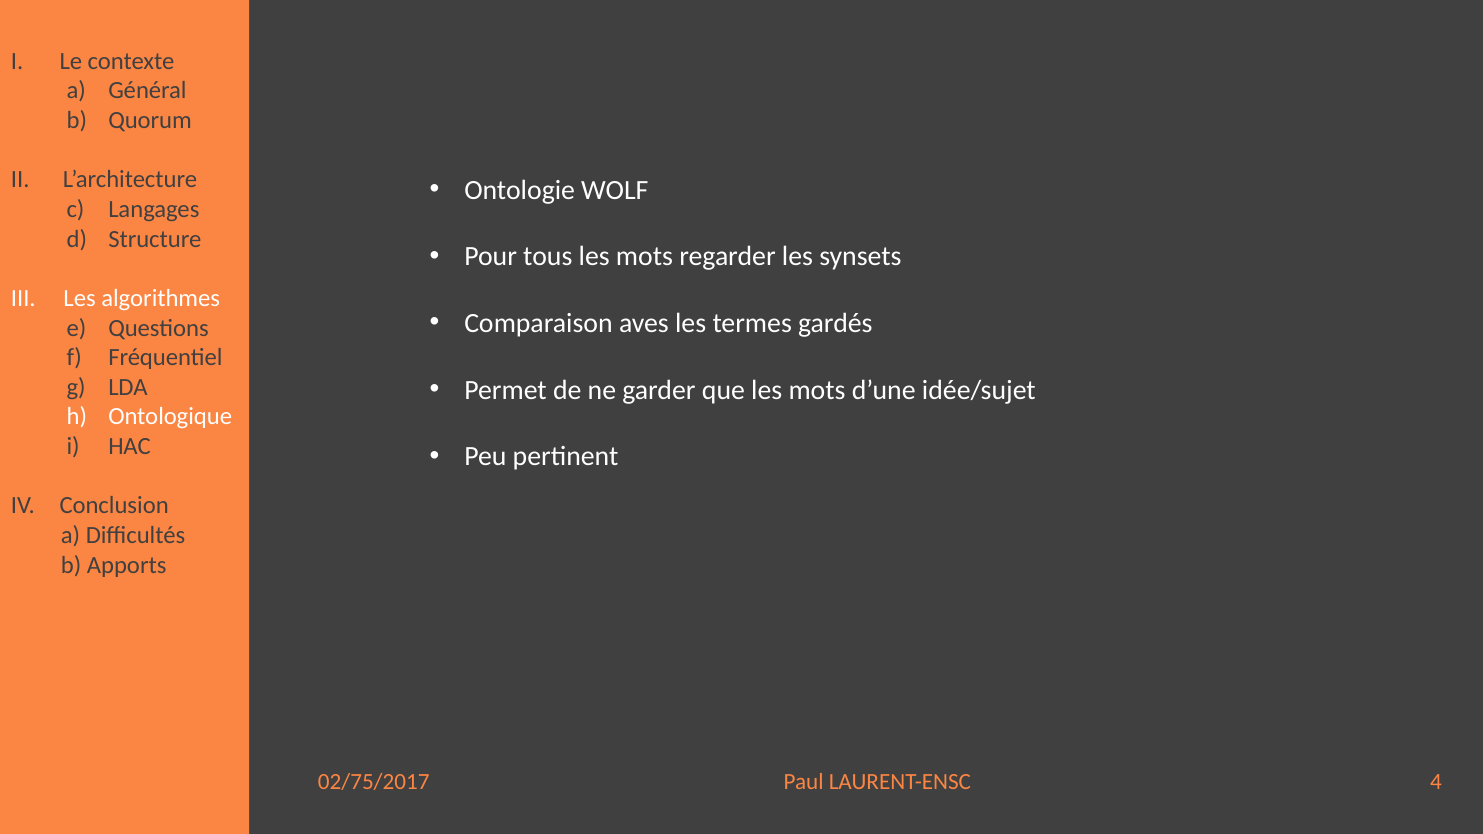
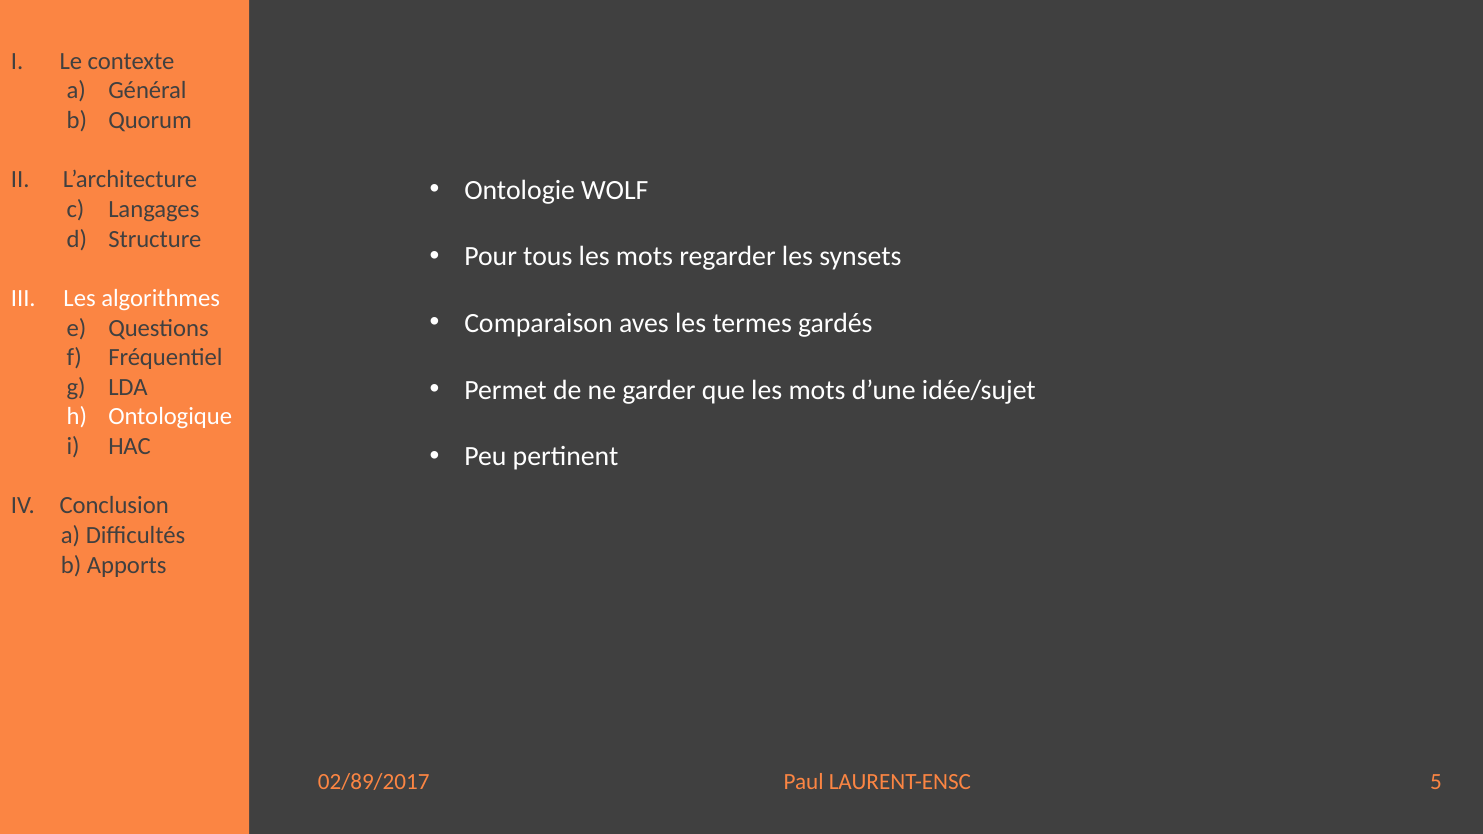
02/75/2017: 02/75/2017 -> 02/89/2017
4: 4 -> 5
